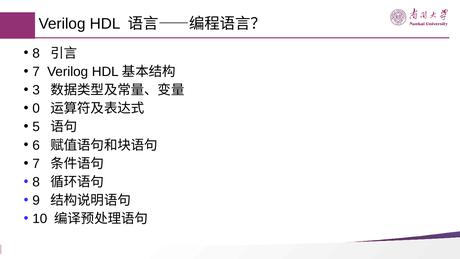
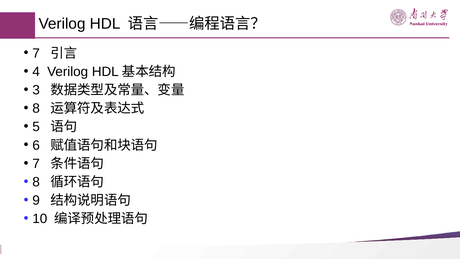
8 at (36, 53): 8 -> 7
7 at (36, 72): 7 -> 4
0 at (36, 108): 0 -> 8
